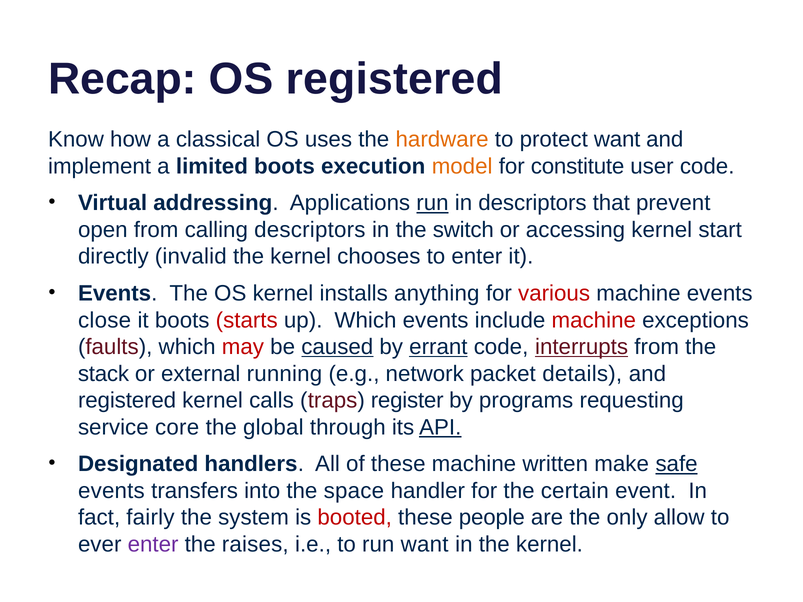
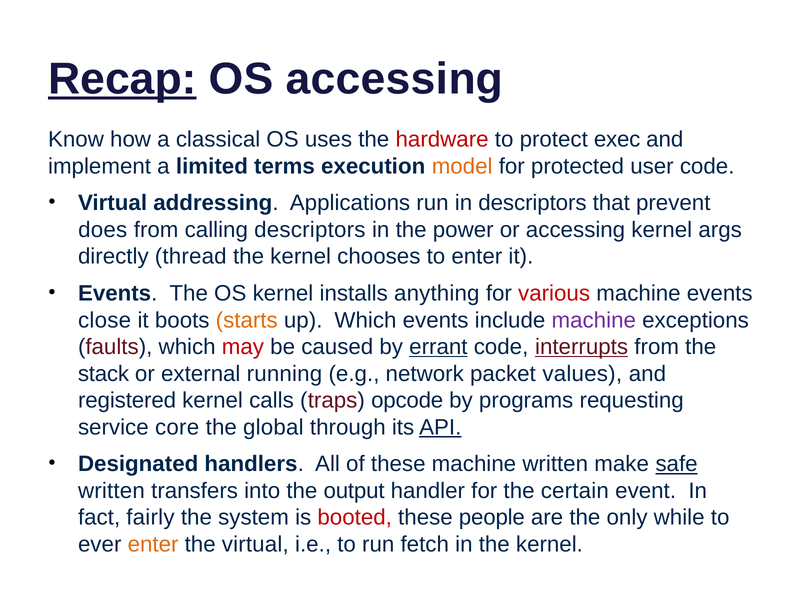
Recap underline: none -> present
OS registered: registered -> accessing
hardware colour: orange -> red
protect want: want -> exec
limited boots: boots -> terms
constitute: constitute -> protected
run at (433, 203) underline: present -> none
open: open -> does
switch: switch -> power
start: start -> args
invalid: invalid -> thread
starts colour: red -> orange
machine at (594, 320) colour: red -> purple
caused underline: present -> none
details: details -> values
register: register -> opcode
events at (111, 491): events -> written
space: space -> output
allow: allow -> while
enter at (153, 545) colour: purple -> orange
the raises: raises -> virtual
run want: want -> fetch
